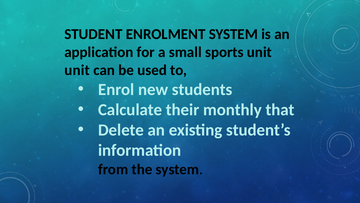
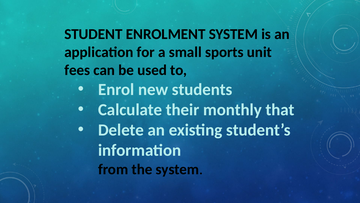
unit at (77, 70): unit -> fees
